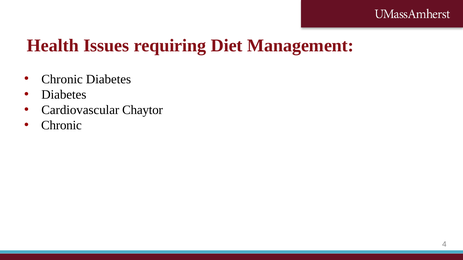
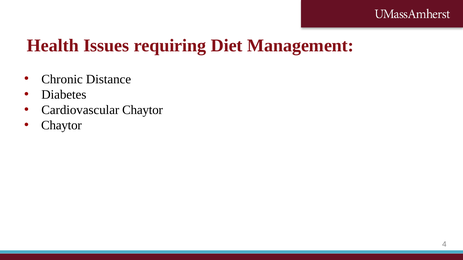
Chronic Diabetes: Diabetes -> Distance
Chronic at (61, 126): Chronic -> Chaytor
